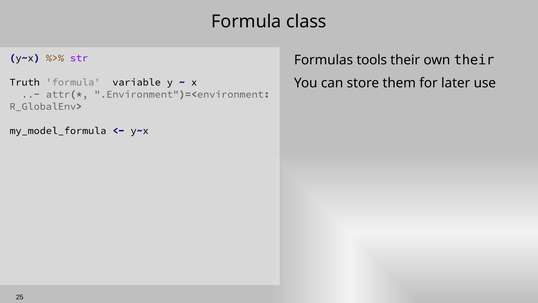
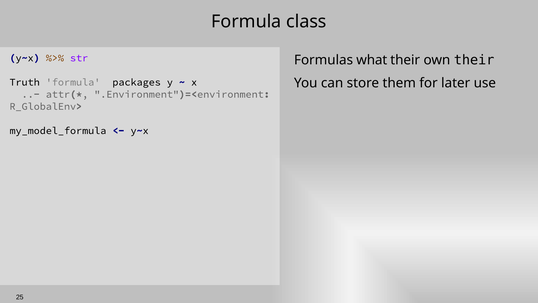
tools: tools -> what
variable: variable -> packages
